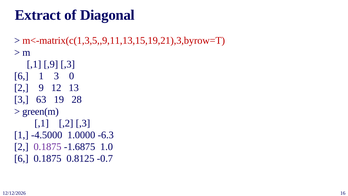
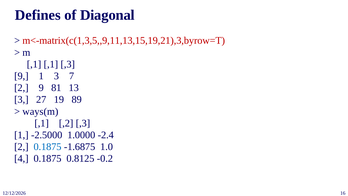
Extract: Extract -> Defines
,1 ,9: ,9 -> ,1
6 at (21, 76): 6 -> 9
0: 0 -> 7
12: 12 -> 81
63: 63 -> 27
28: 28 -> 89
green(m: green(m -> ways(m
-4.5000: -4.5000 -> -2.5000
-6.3: -6.3 -> -2.4
0.1875 at (48, 147) colour: purple -> blue
6 at (21, 158): 6 -> 4
-0.7: -0.7 -> -0.2
